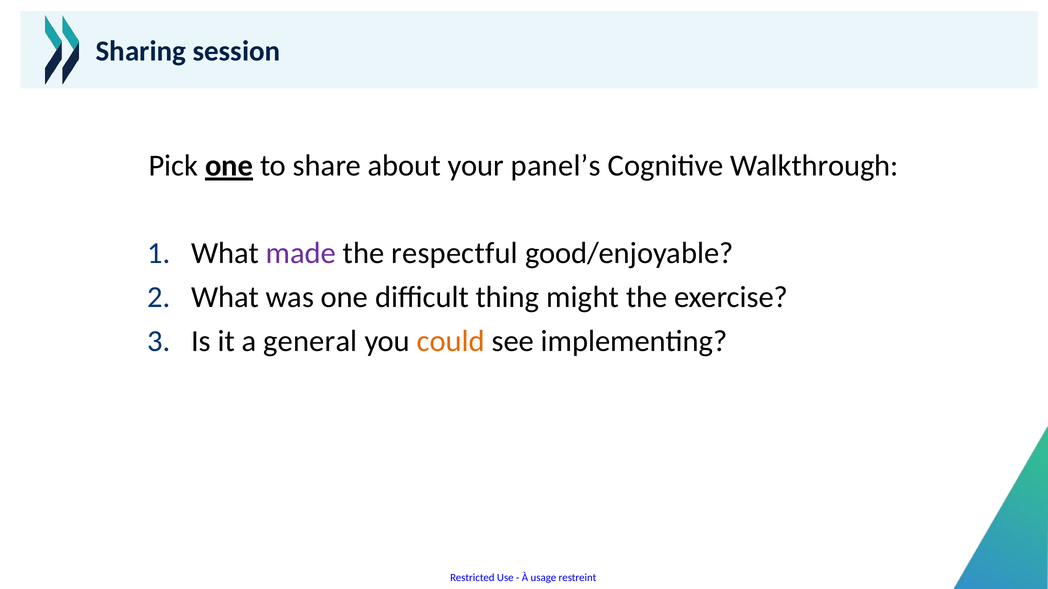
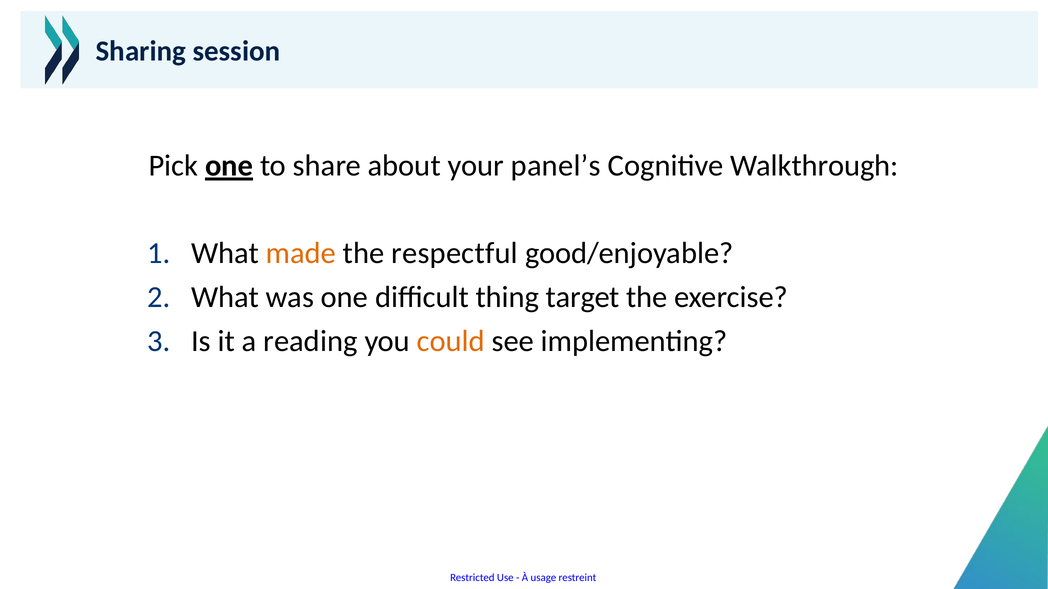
made colour: purple -> orange
might: might -> target
general: general -> reading
